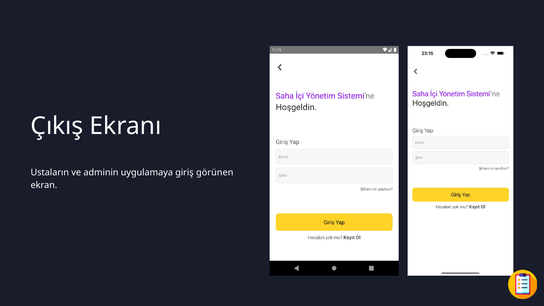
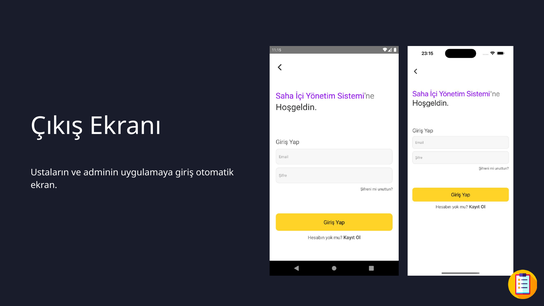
görünen: görünen -> otomatik
